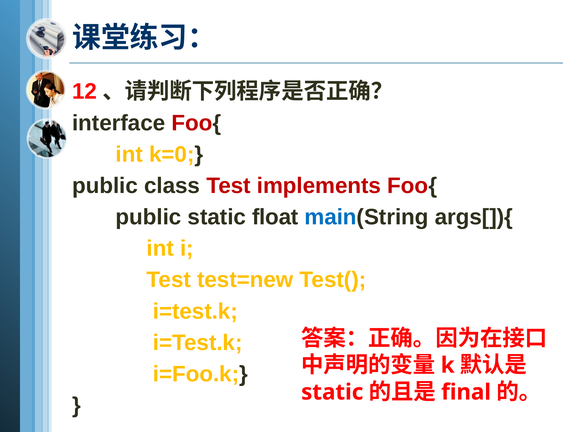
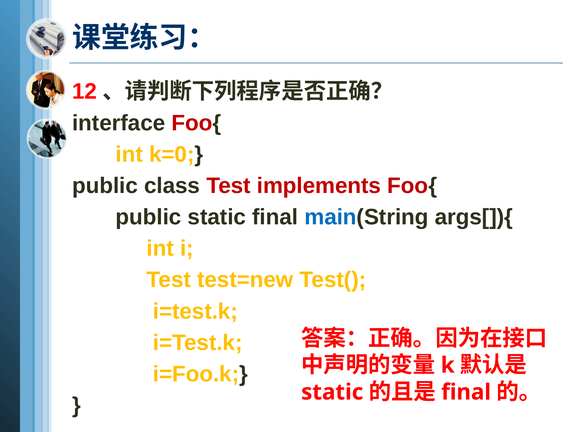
static float: float -> final
